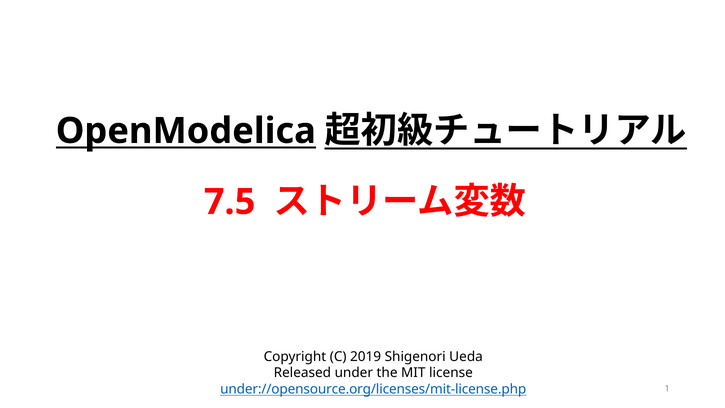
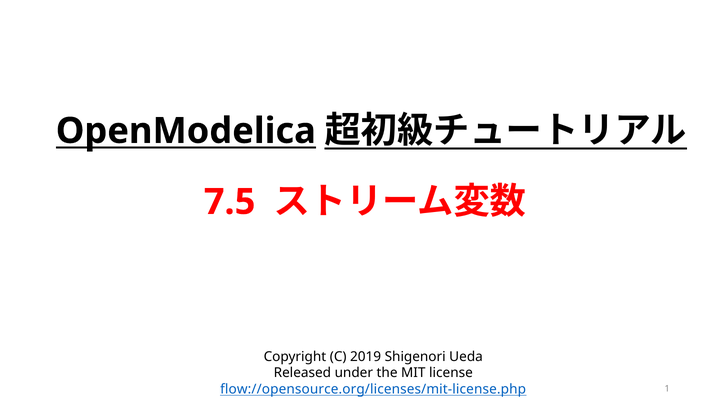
under://opensource.org/licenses/mit-license.php: under://opensource.org/licenses/mit-license.php -> flow://opensource.org/licenses/mit-license.php
